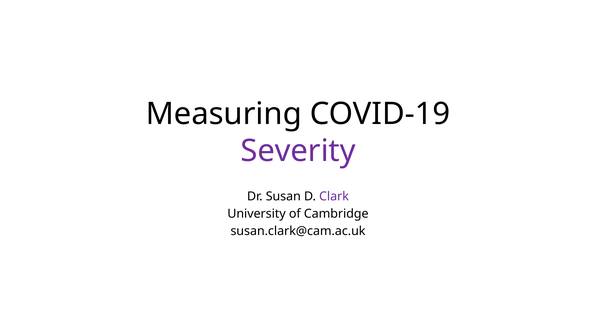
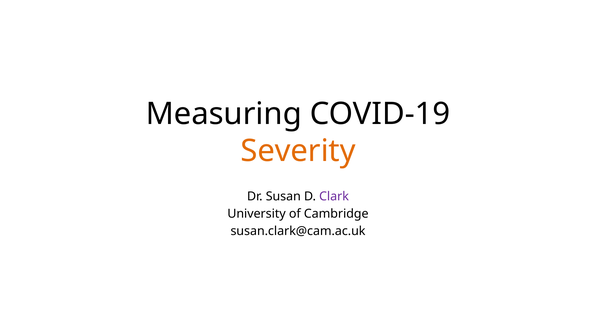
Severity colour: purple -> orange
